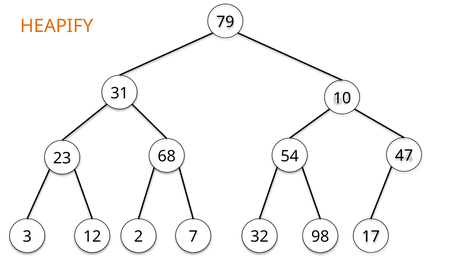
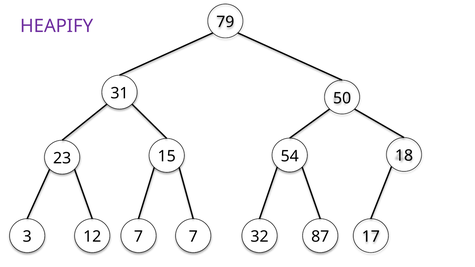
HEAPIFY colour: orange -> purple
10: 10 -> 50
68: 68 -> 15
47: 47 -> 18
12 2: 2 -> 7
98: 98 -> 87
